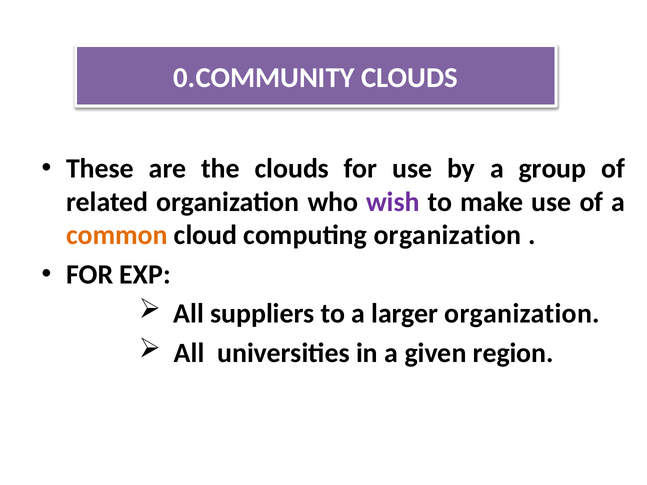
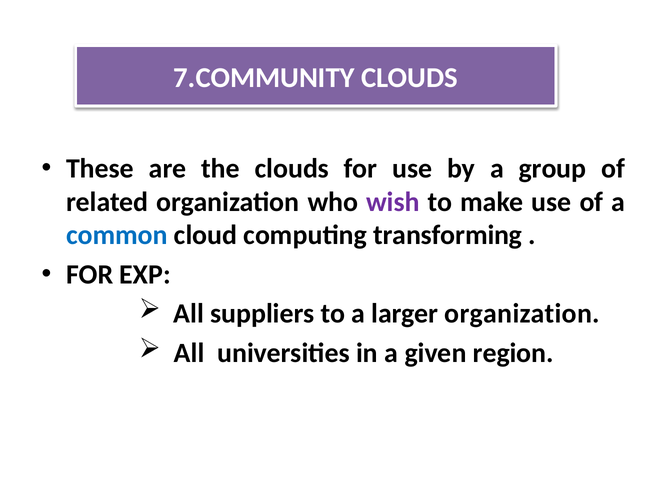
0.COMMUNITY: 0.COMMUNITY -> 7.COMMUNITY
common colour: orange -> blue
computing organization: organization -> transforming
